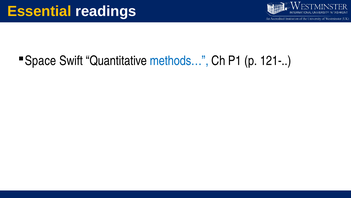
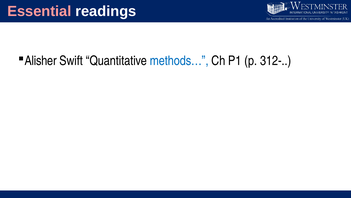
Essential colour: yellow -> pink
Space: Space -> Alisher
121-: 121- -> 312-
